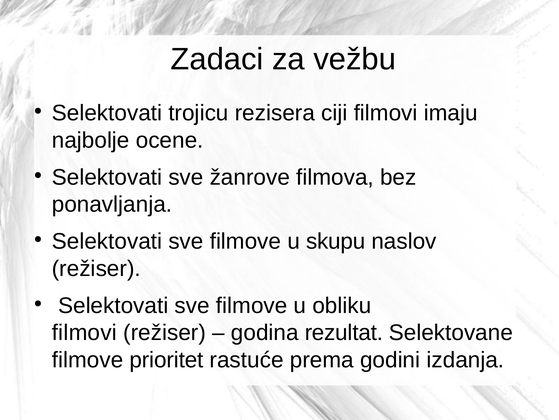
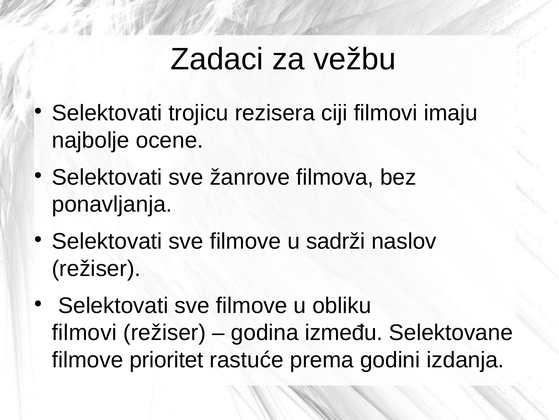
skupu: skupu -> sadrži
rezultat: rezultat -> između
